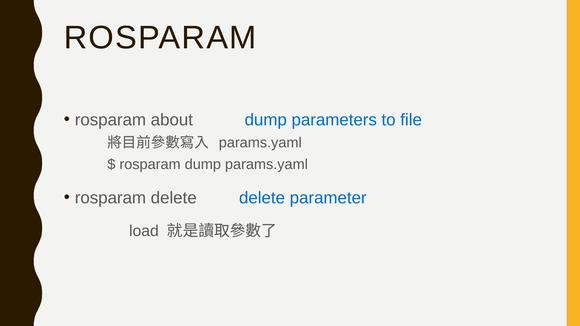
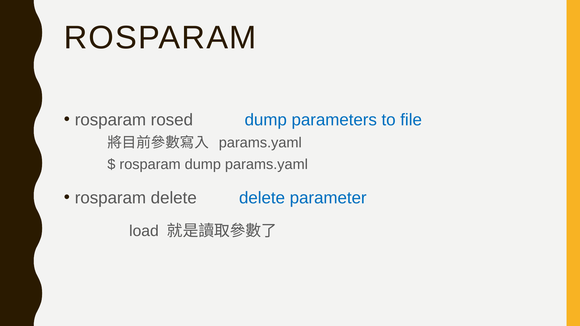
about: about -> rosed
